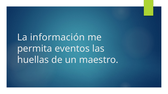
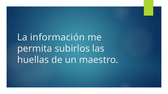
eventos: eventos -> subirlos
